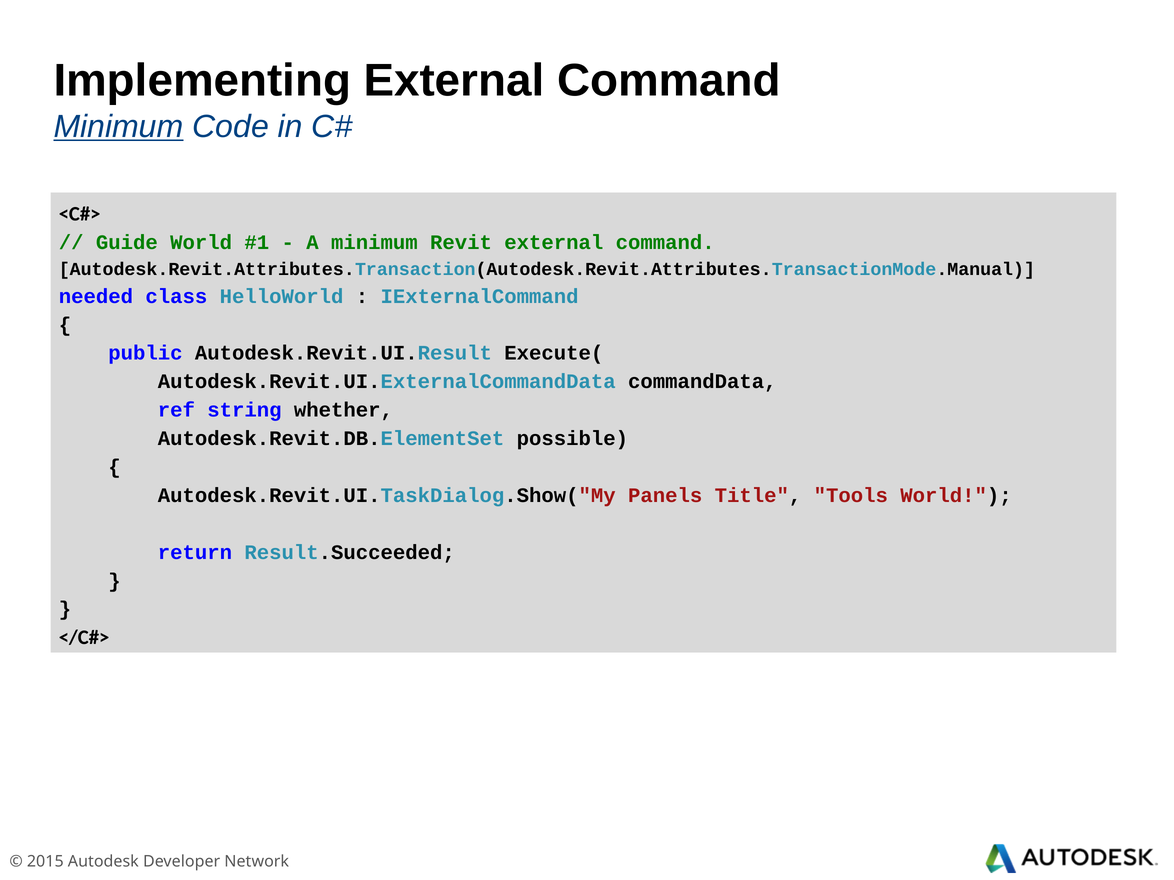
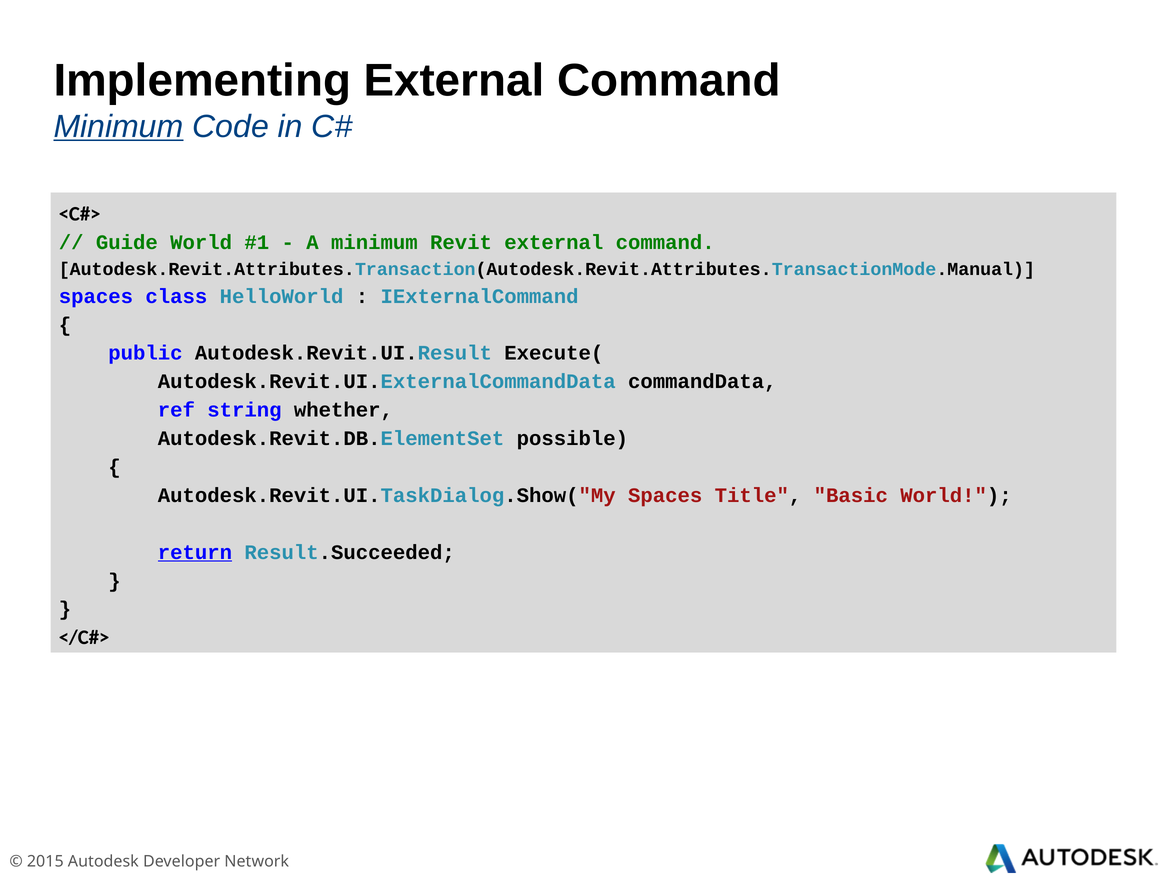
needed at (96, 296): needed -> spaces
Autodesk.Revit.UI.TaskDialog.Show("My Panels: Panels -> Spaces
Tools: Tools -> Basic
return underline: none -> present
